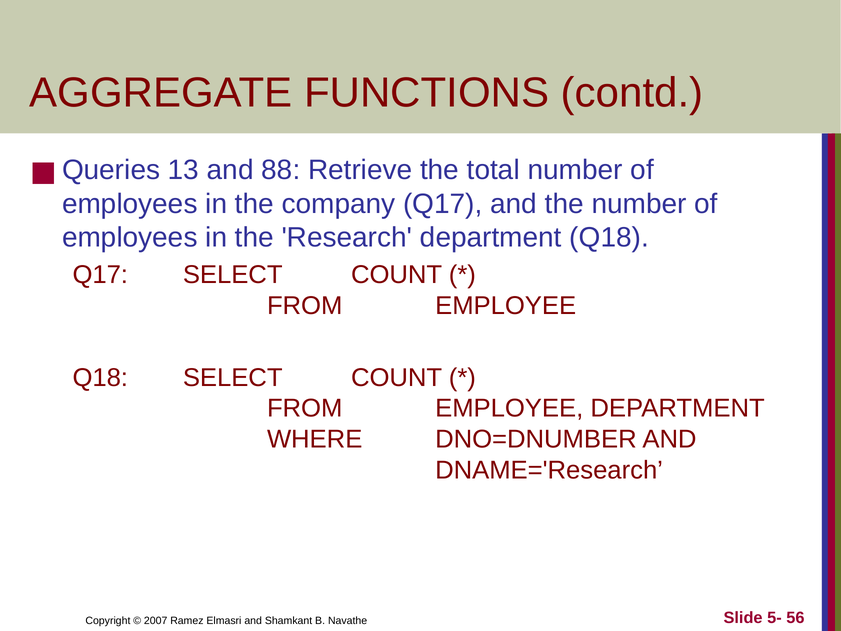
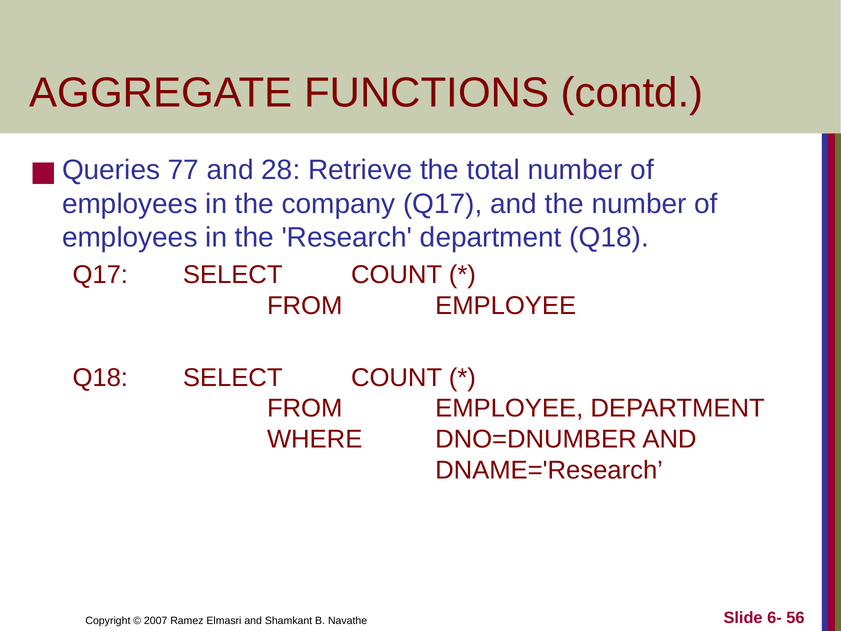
13: 13 -> 77
88: 88 -> 28
5-: 5- -> 6-
